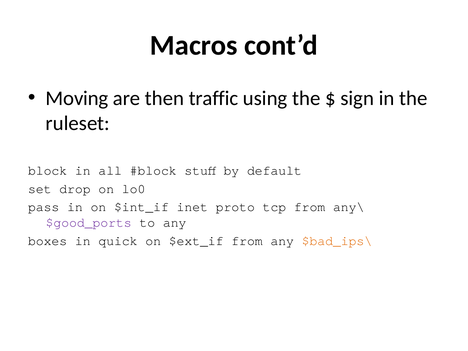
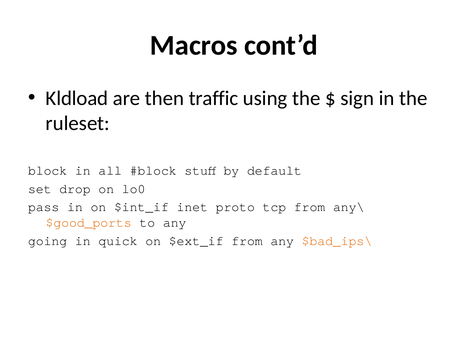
Moving: Moving -> Kldload
$good_ports colour: purple -> orange
boxes: boxes -> going
